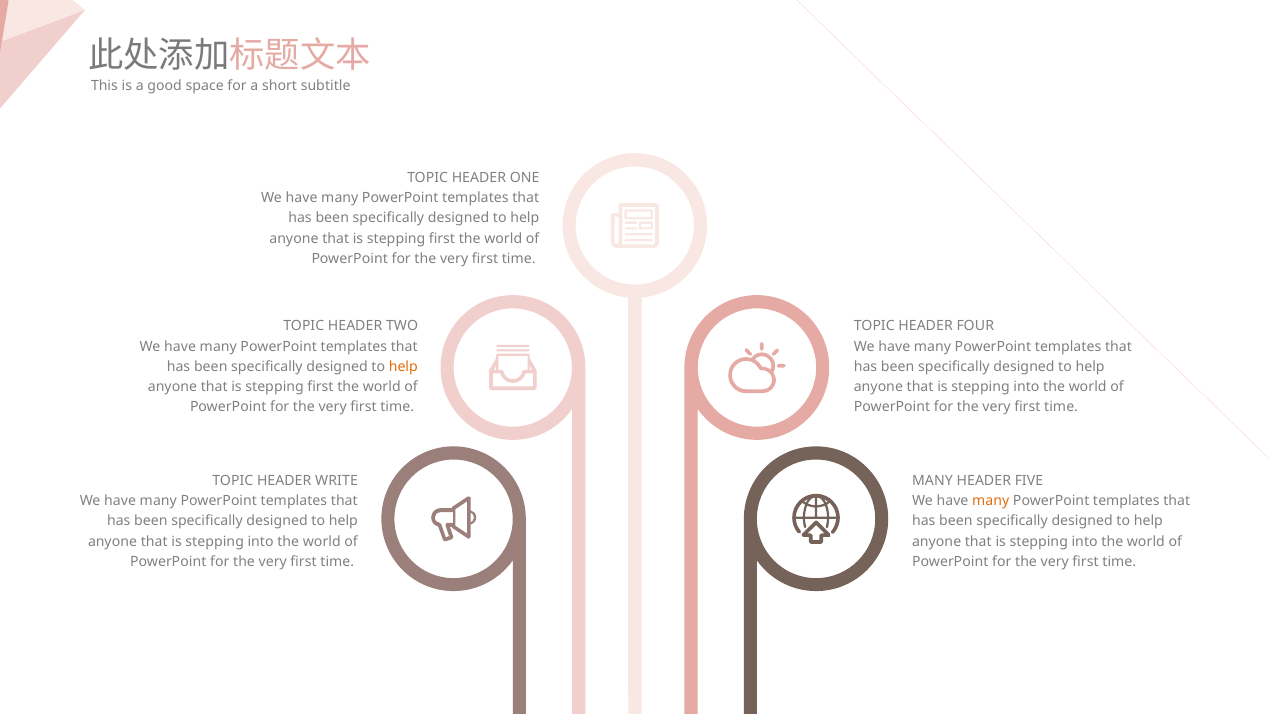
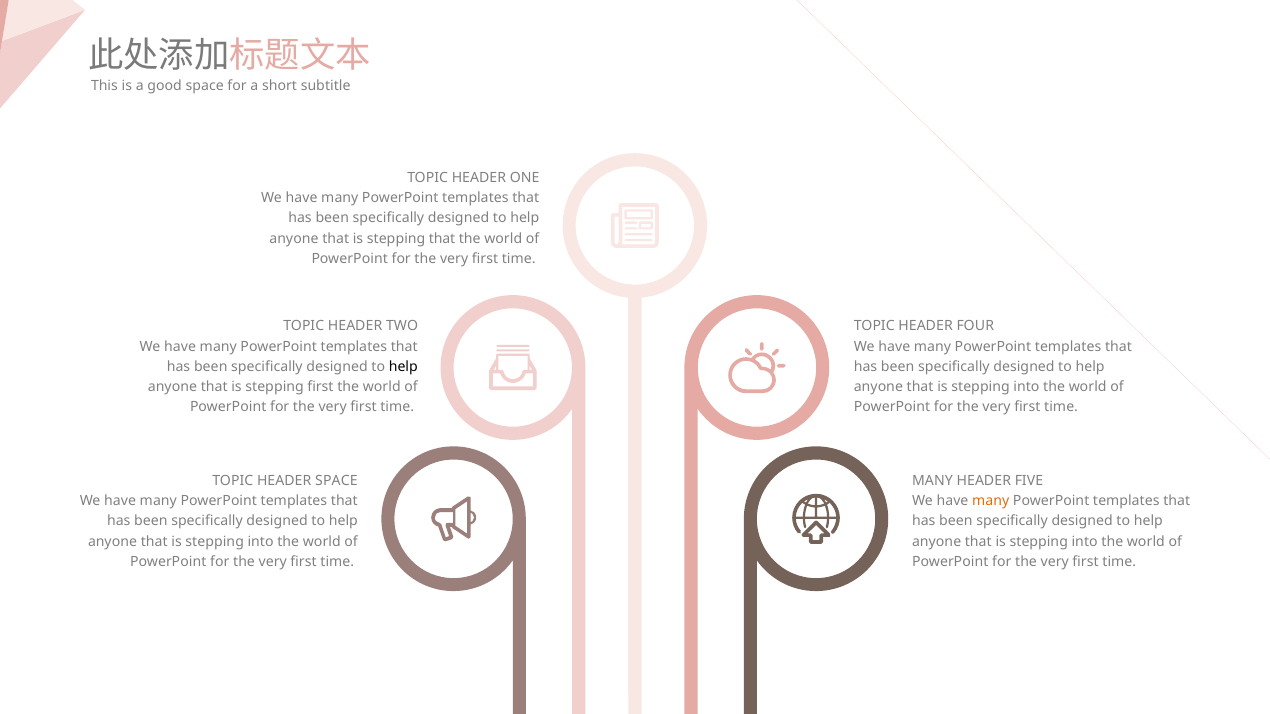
first at (442, 238): first -> that
help at (403, 367) colour: orange -> black
HEADER WRITE: WRITE -> SPACE
